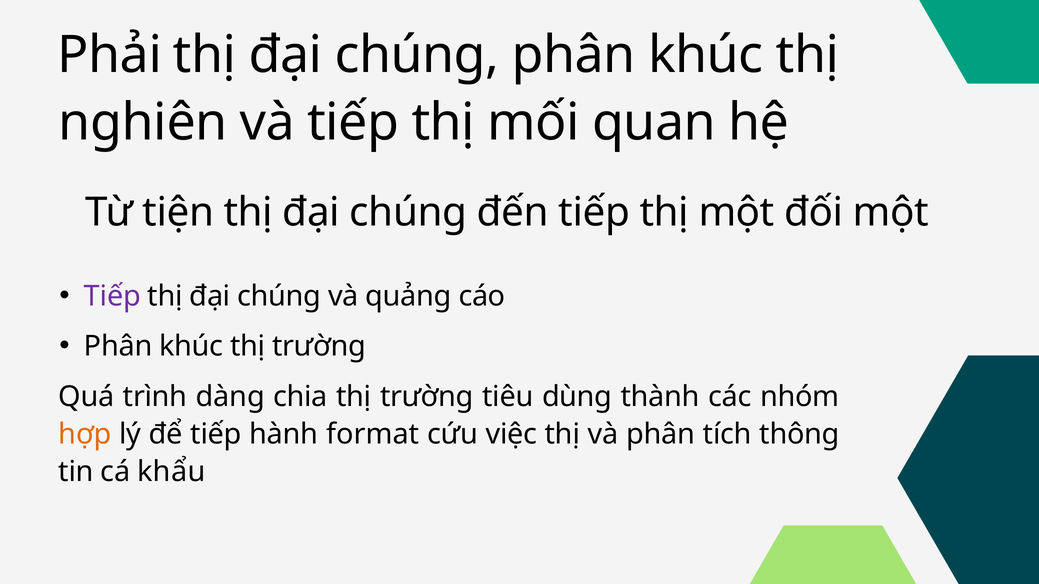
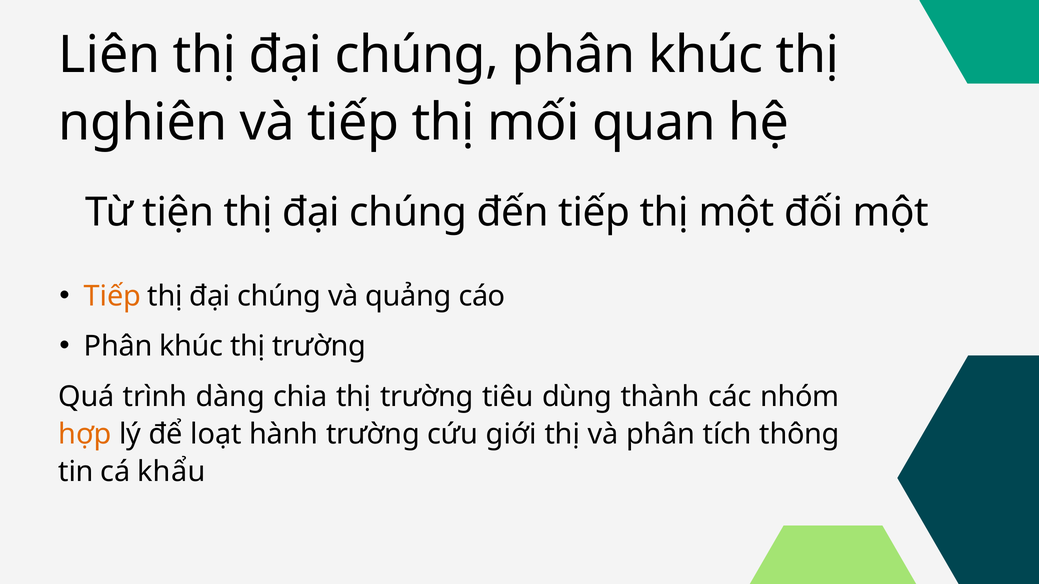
Phải: Phải -> Liên
Tiếp at (112, 297) colour: purple -> orange
để tiếp: tiếp -> loạt
hành format: format -> trường
việc: việc -> giới
